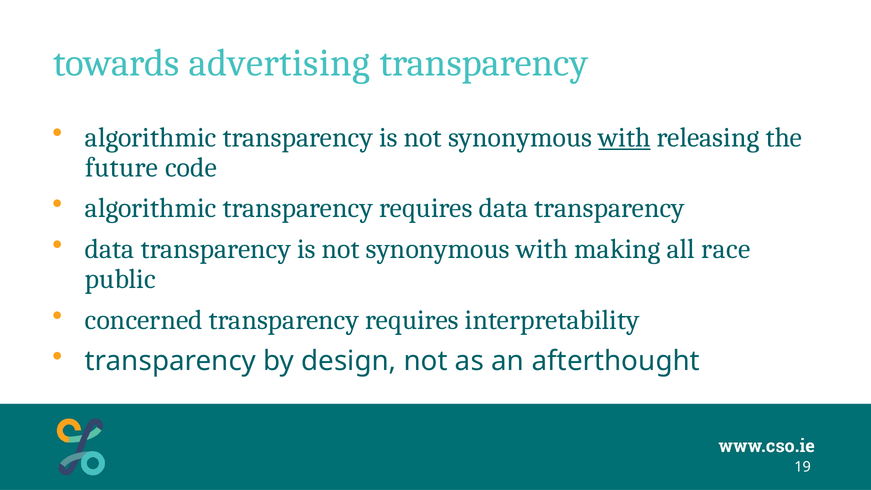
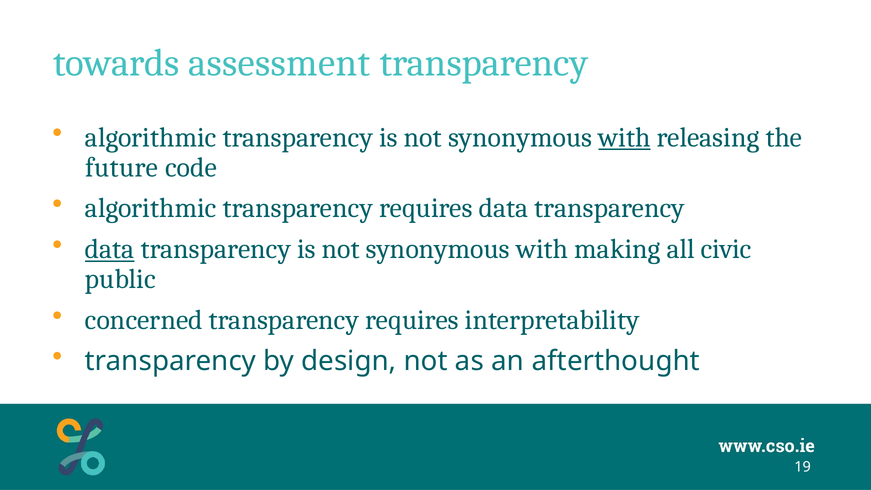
advertising: advertising -> assessment
data at (110, 249) underline: none -> present
race: race -> civic
